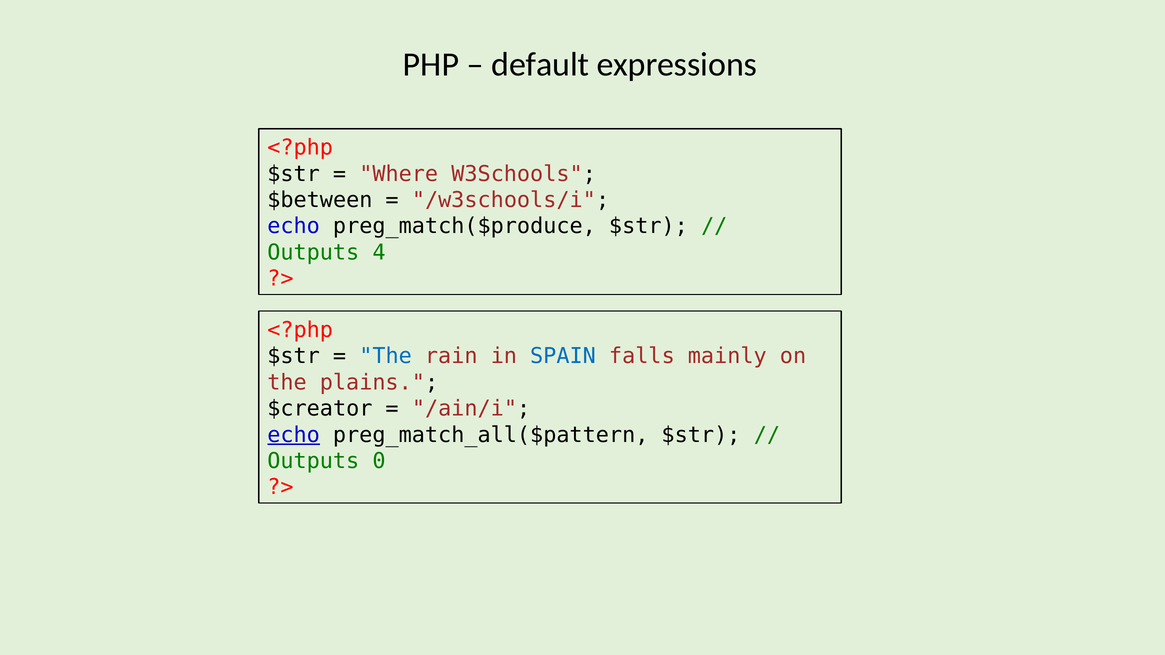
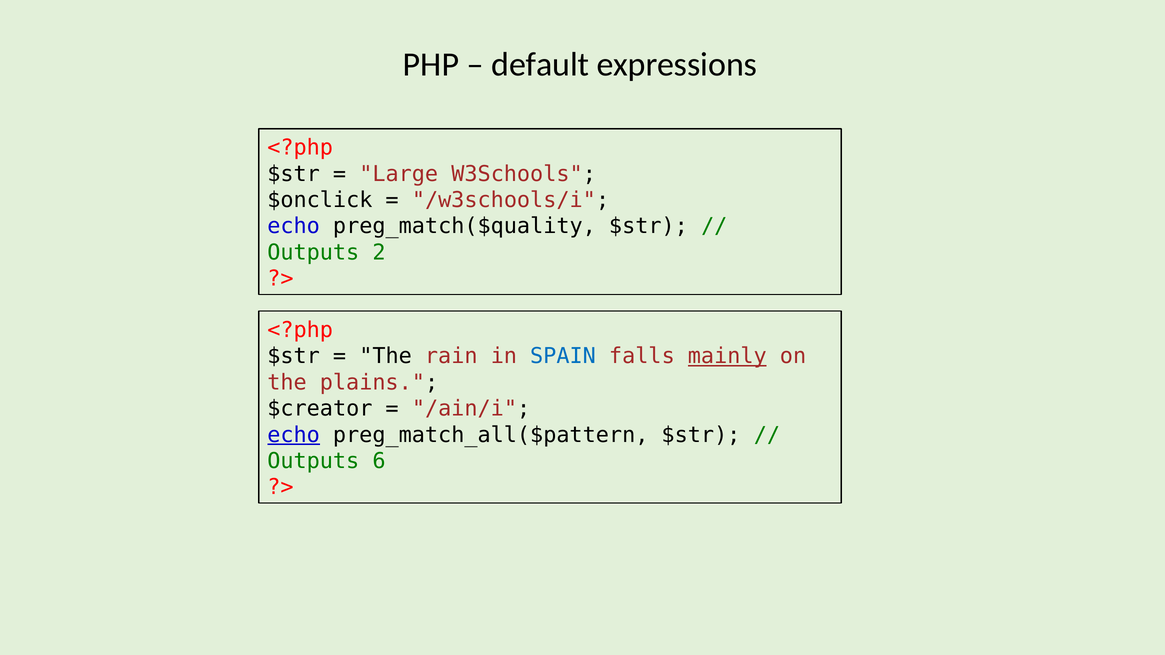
Where: Where -> Large
$between: $between -> $onclick
preg_match($produce: preg_match($produce -> preg_match($quality
4: 4 -> 2
The at (386, 356) colour: blue -> black
mainly underline: none -> present
0: 0 -> 6
